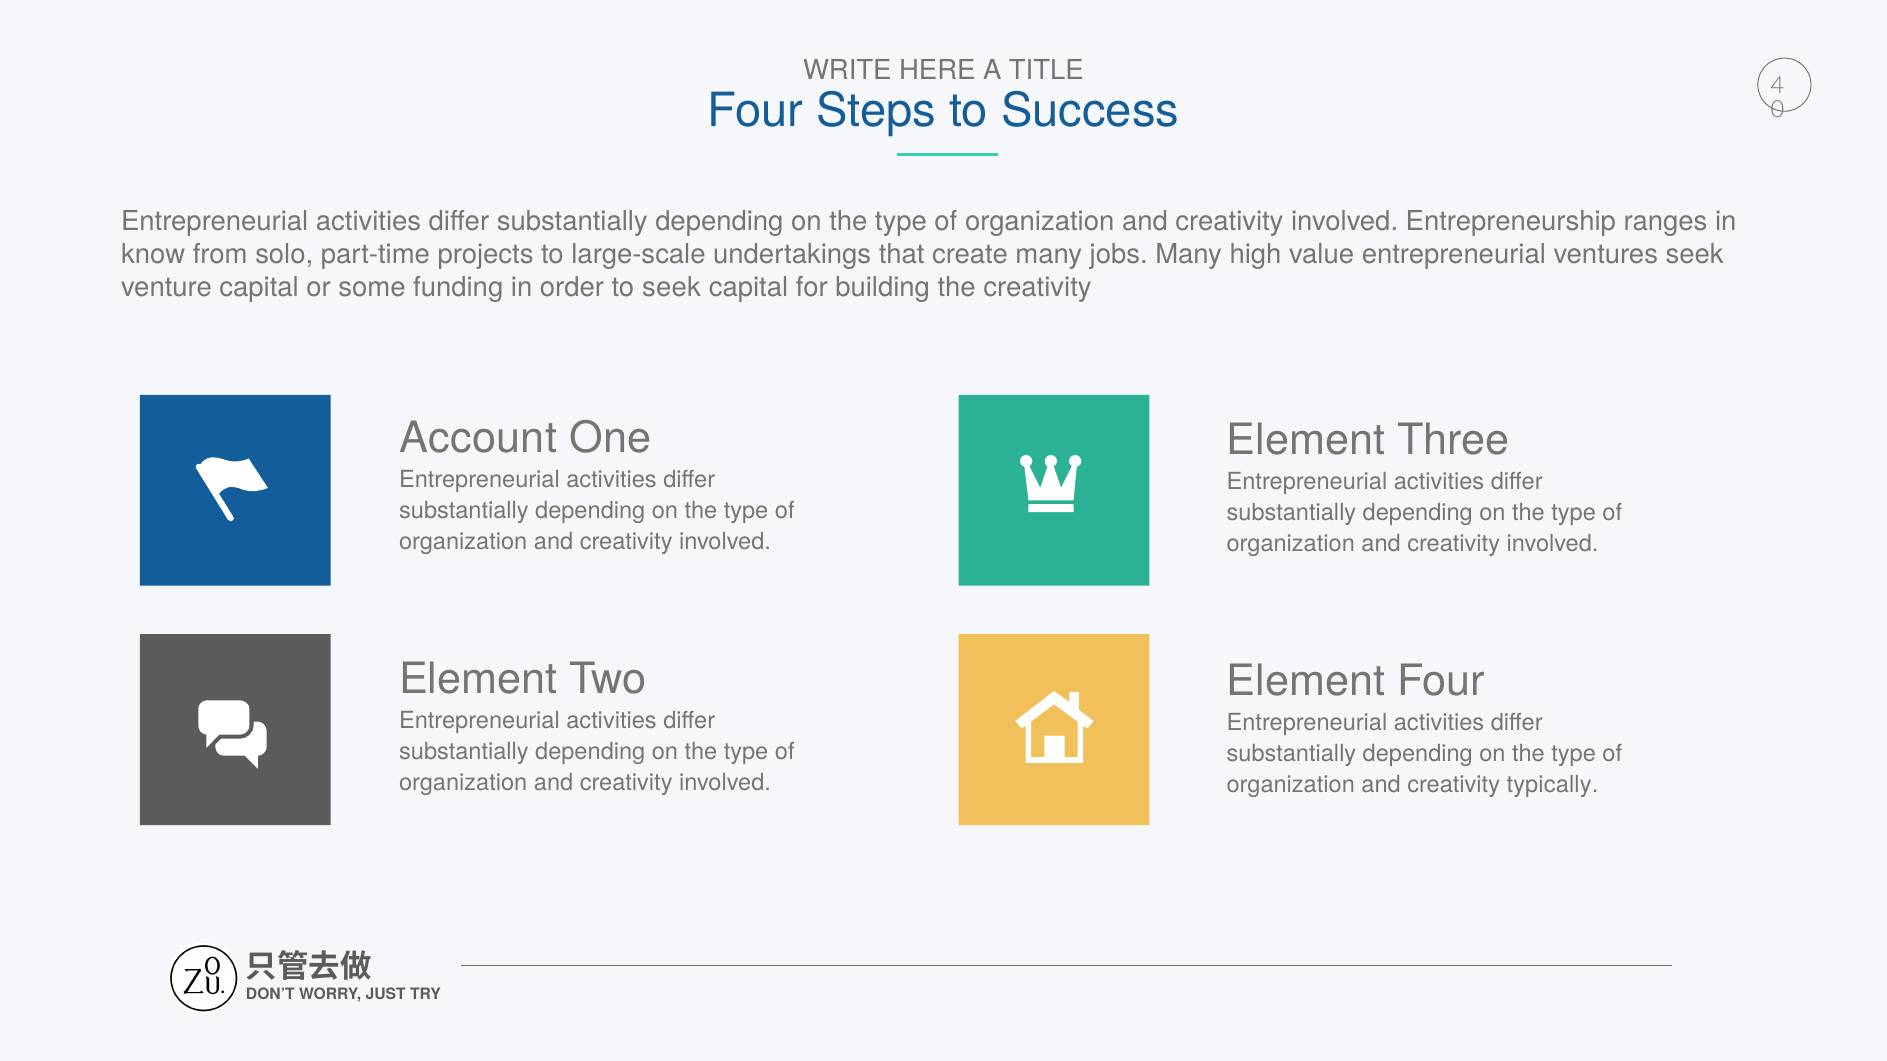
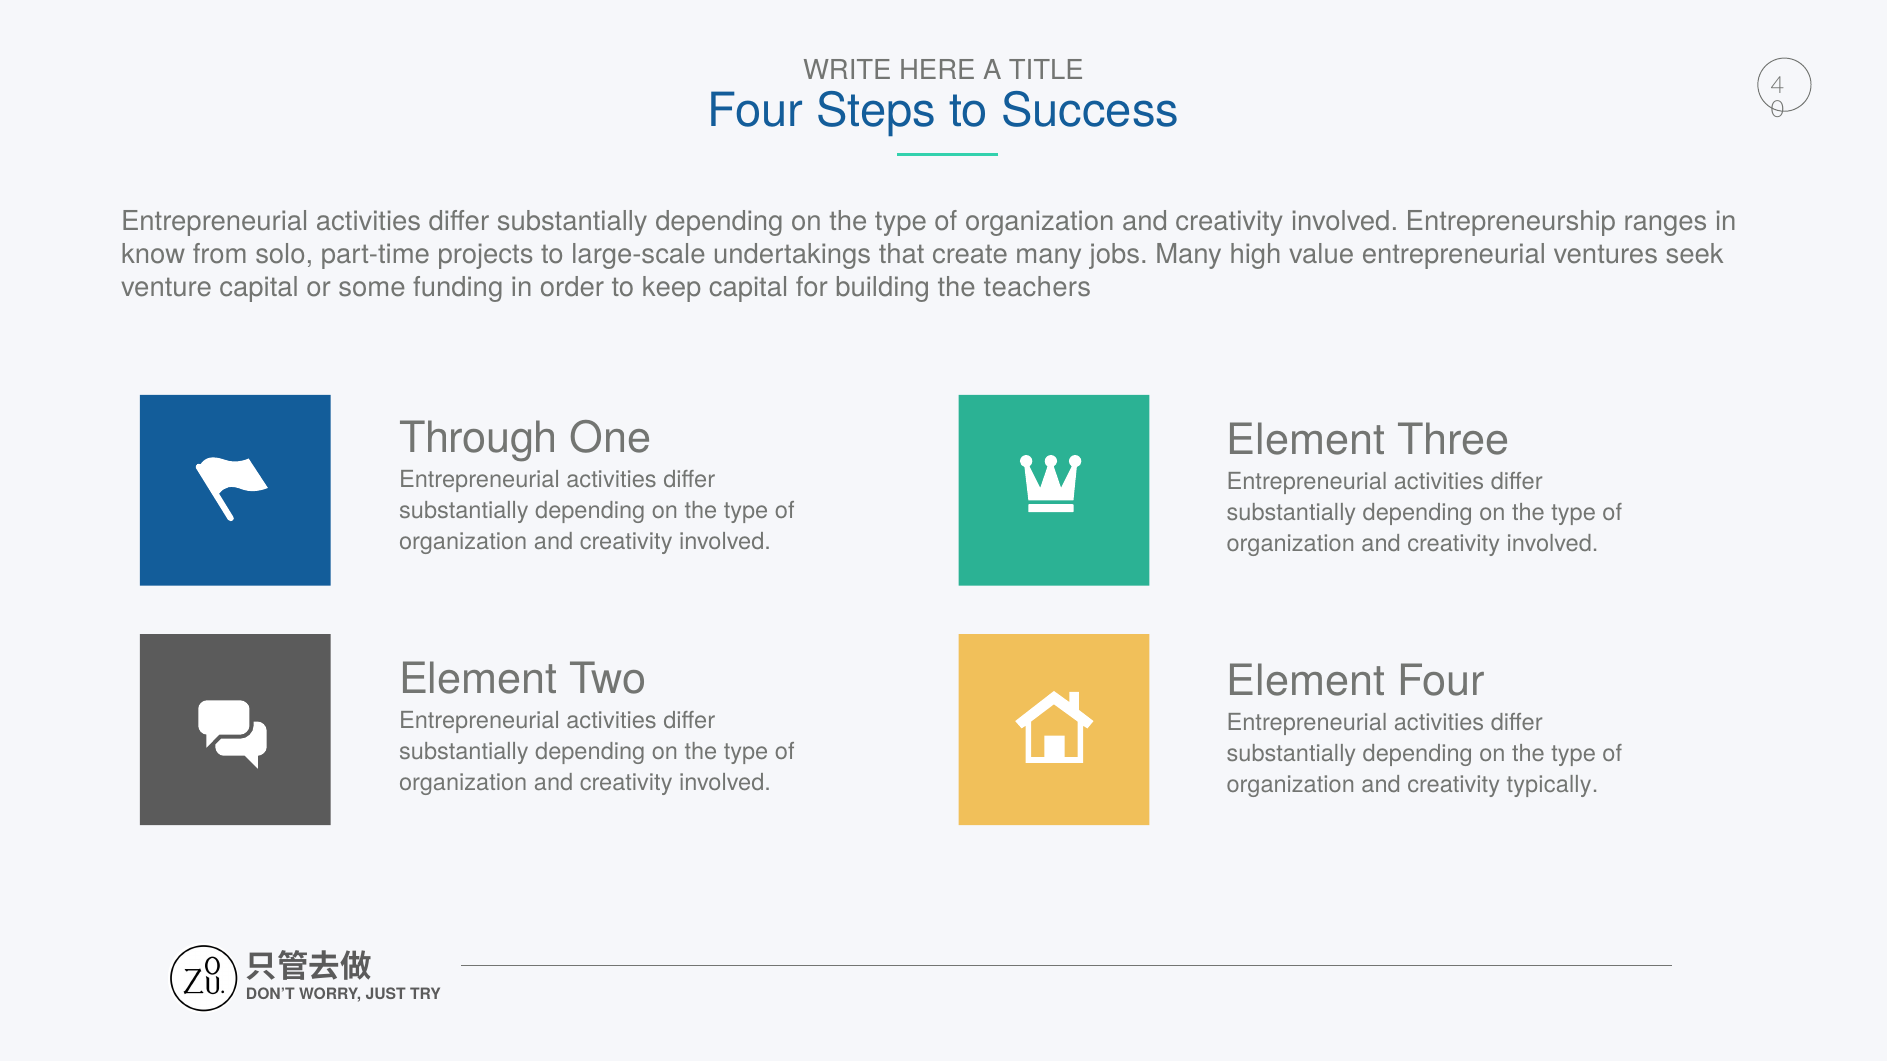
to seek: seek -> keep
the creativity: creativity -> teachers
Account: Account -> Through
